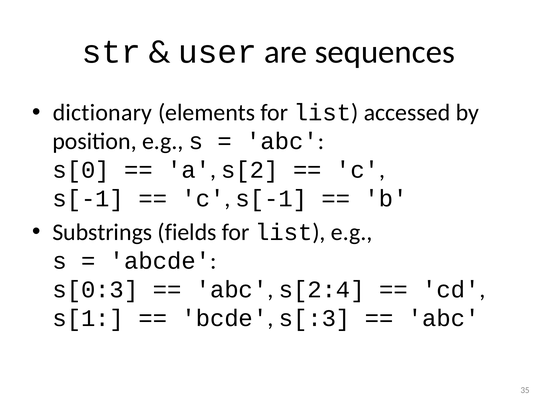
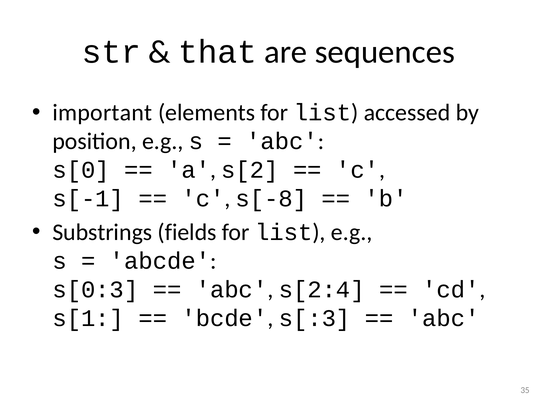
user: user -> that
dictionary: dictionary -> important
s[-1 at (271, 199): s[-1 -> s[-8
